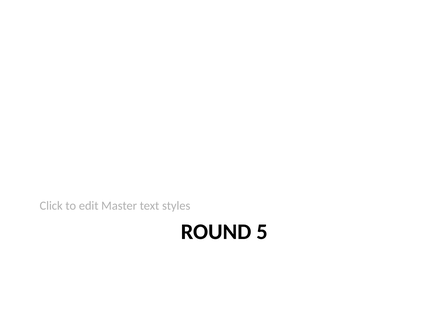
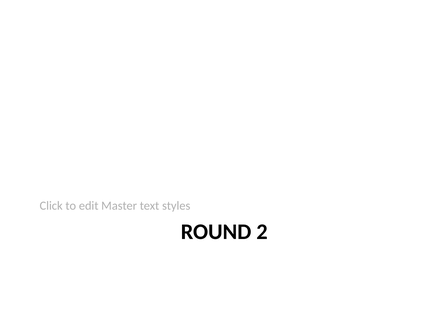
5: 5 -> 2
